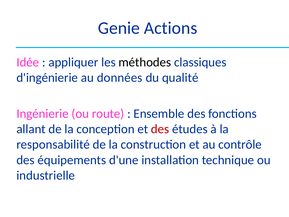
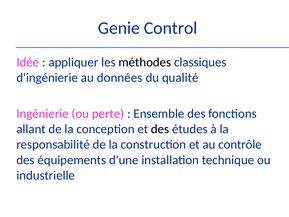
Actions: Actions -> Control
route: route -> perte
des at (160, 129) colour: red -> black
